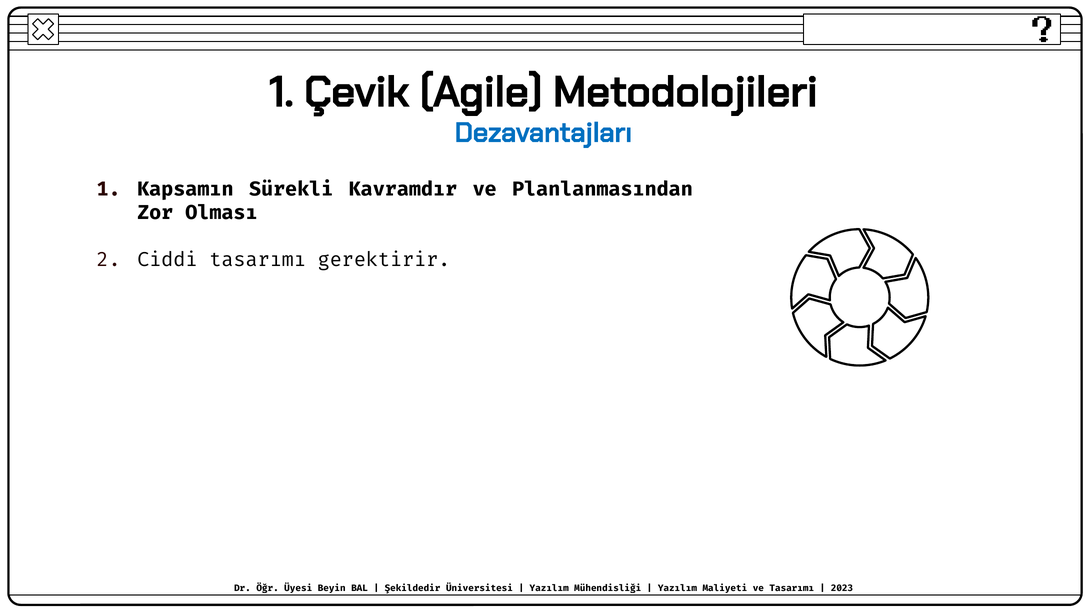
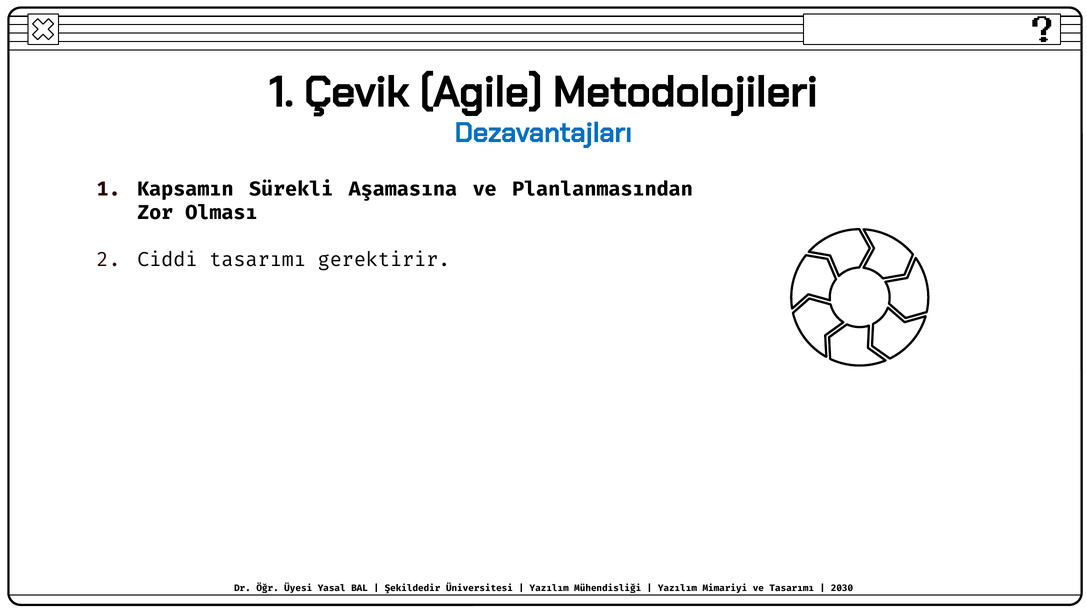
Kavramdır: Kavramdır -> Aşamasına
Beyin: Beyin -> Yasal
Maliyeti: Maliyeti -> Mimariyi
2023: 2023 -> 2030
